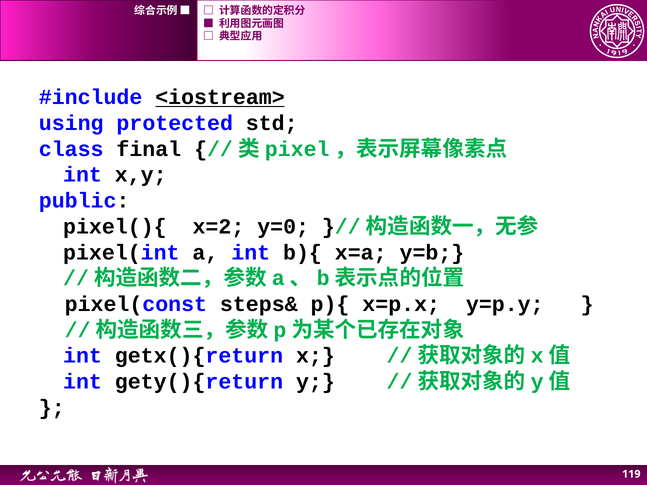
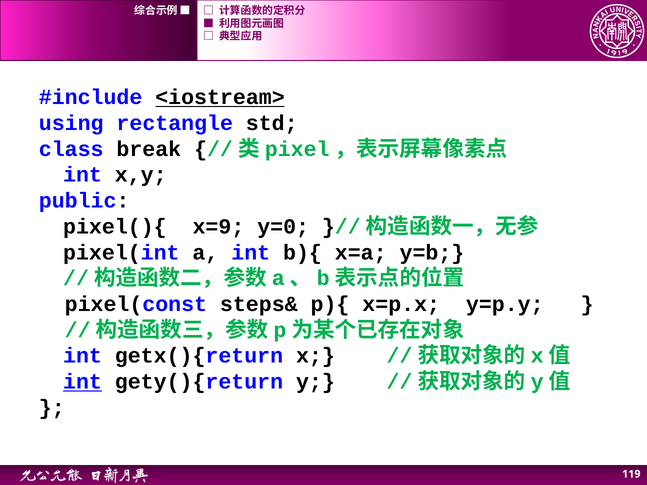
protected: protected -> rectangle
final: final -> break
x=2: x=2 -> x=9
int at (83, 382) underline: none -> present
